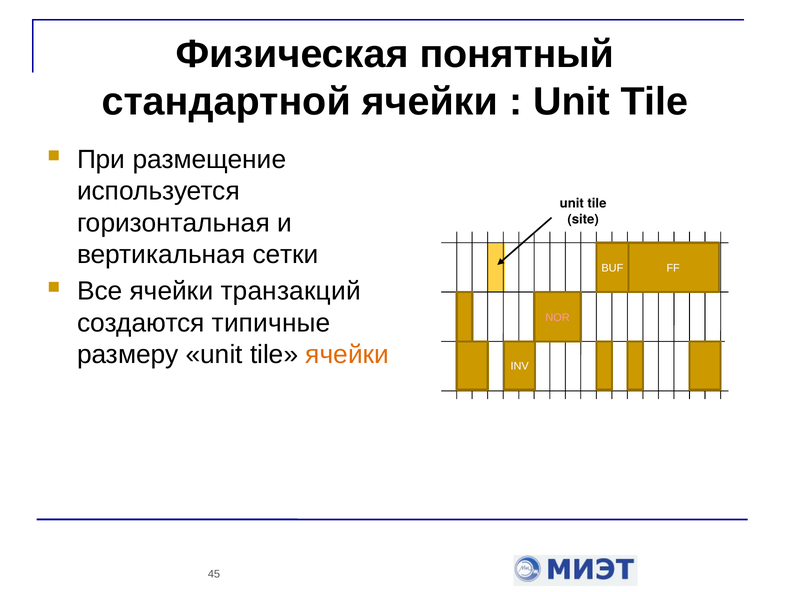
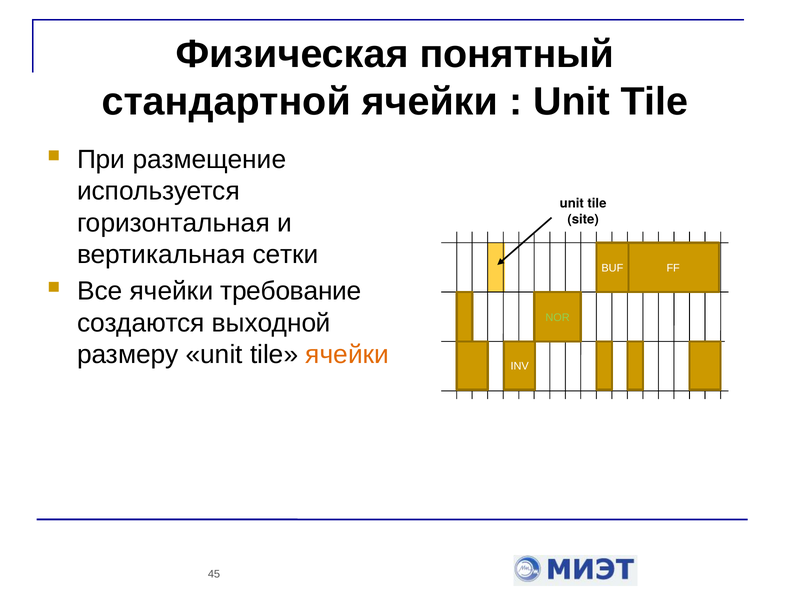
транзакций: транзакций -> требование
типичные: типичные -> выходной
NOR colour: pink -> light green
